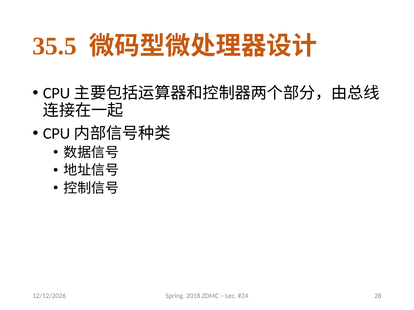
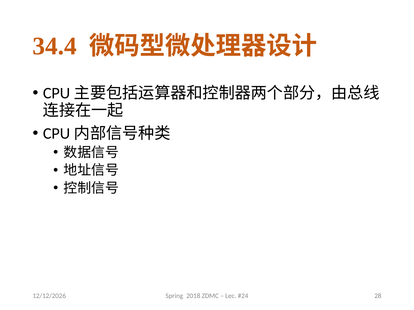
35.5: 35.5 -> 34.4
